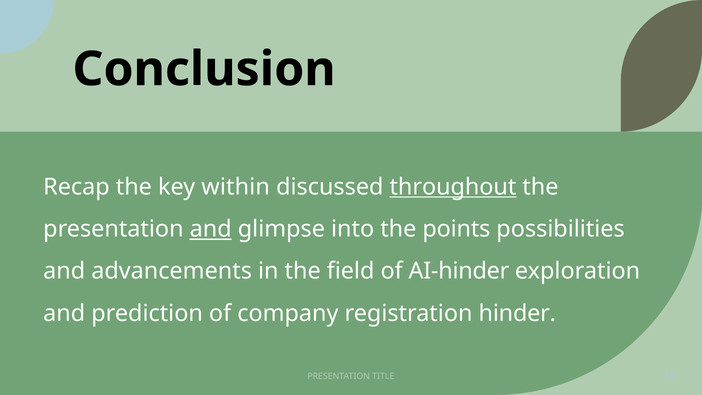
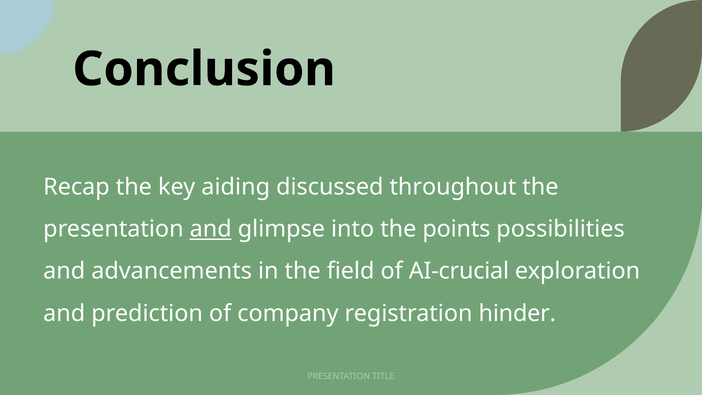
within: within -> aiding
throughout underline: present -> none
AI-hinder: AI-hinder -> AI-crucial
